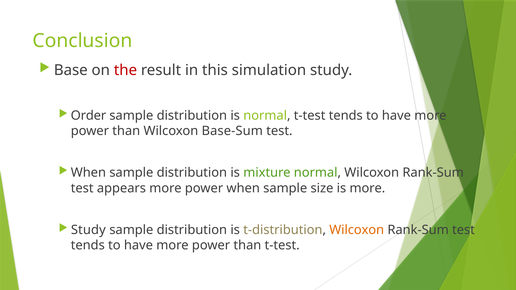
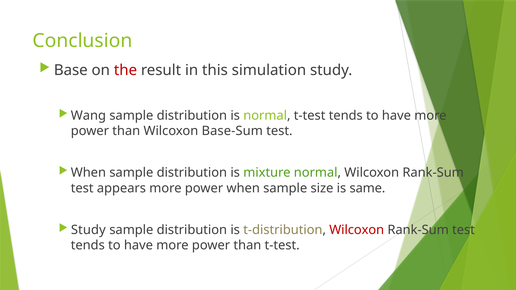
Order: Order -> Wang
is more: more -> same
Wilcoxon at (357, 230) colour: orange -> red
